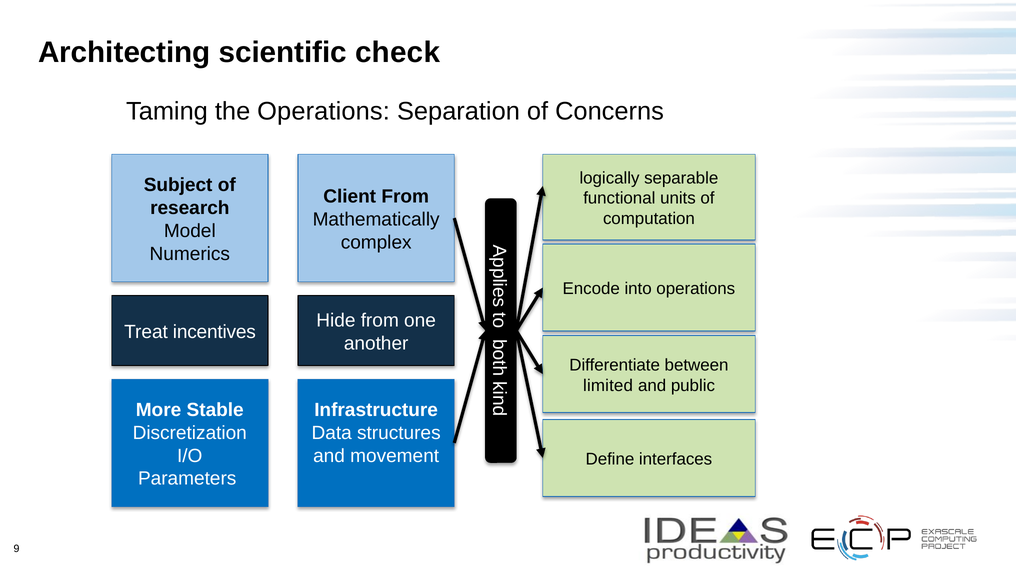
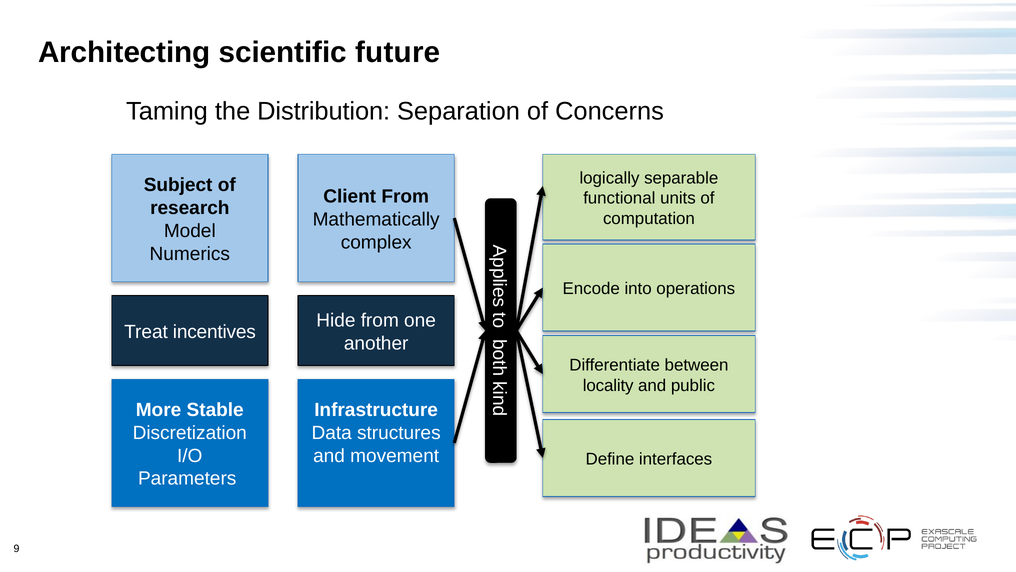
check: check -> future
the Operations: Operations -> Distribution
limited: limited -> locality
